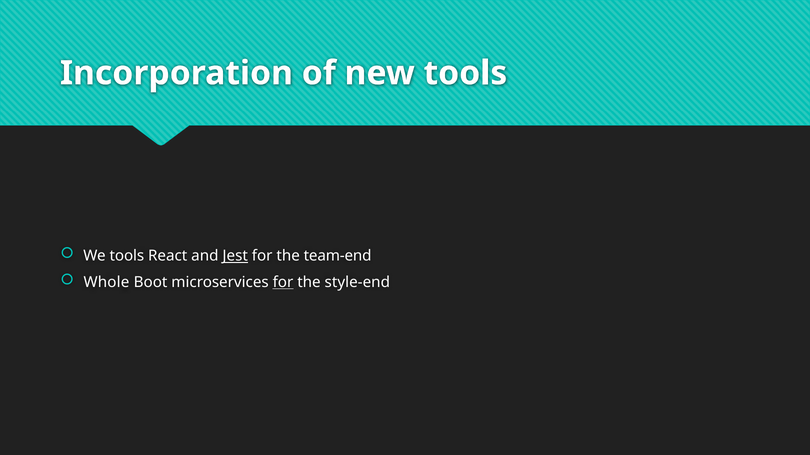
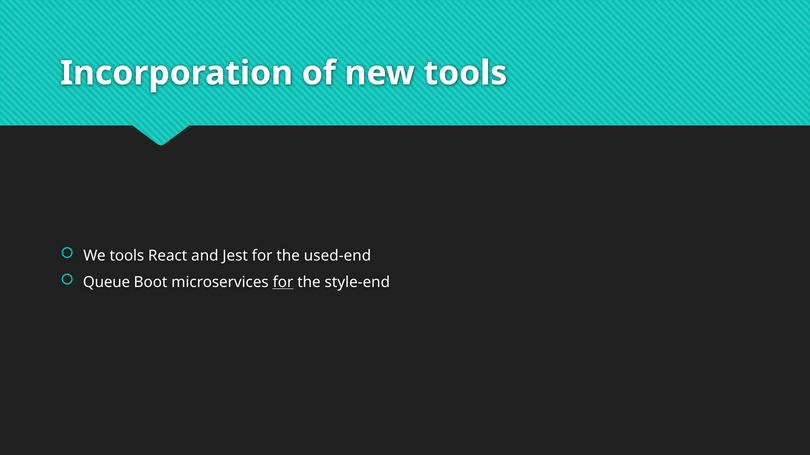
Jest underline: present -> none
team-end: team-end -> used-end
Whole: Whole -> Queue
